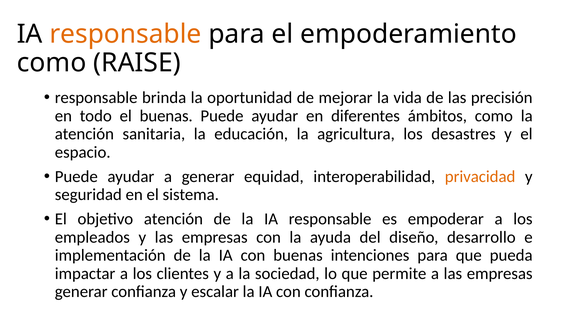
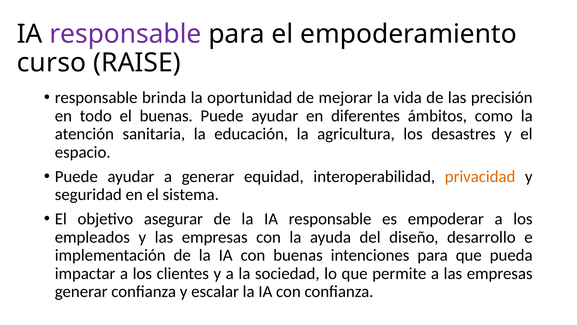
responsable at (125, 34) colour: orange -> purple
como at (52, 63): como -> curso
objetivo atención: atención -> asegurar
